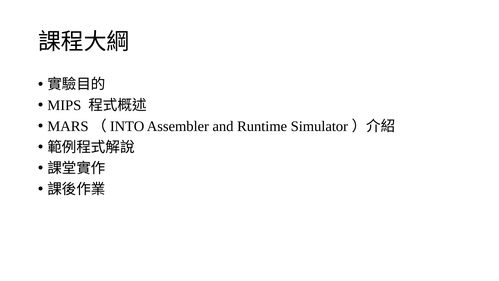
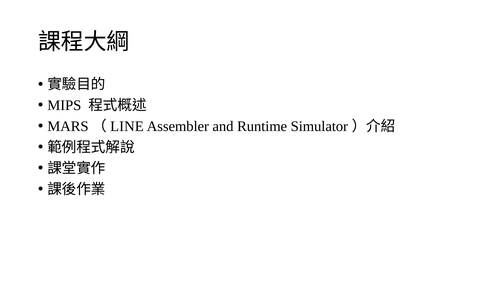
INTO: INTO -> LINE
